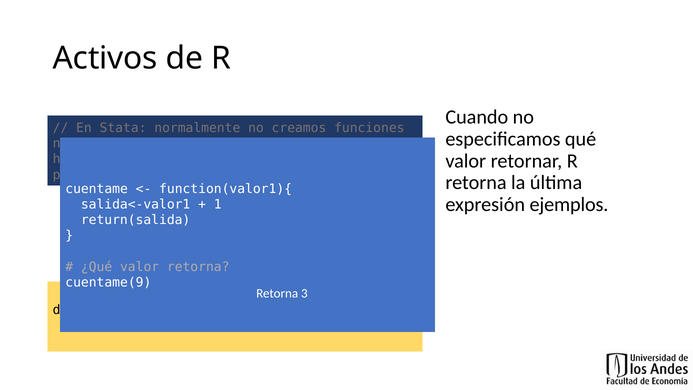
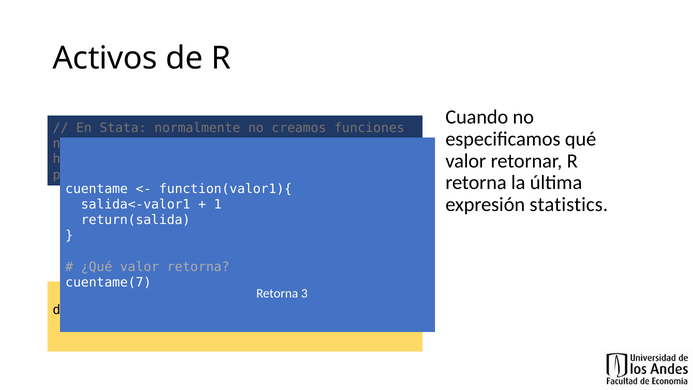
ejemplos: ejemplos -> statistics
cuentame(9: cuentame(9 -> cuentame(7
